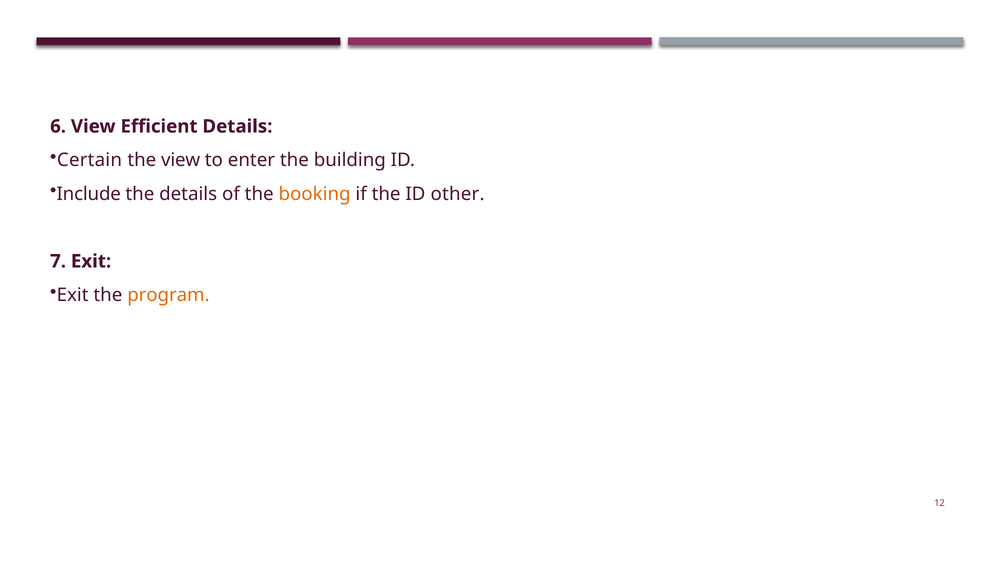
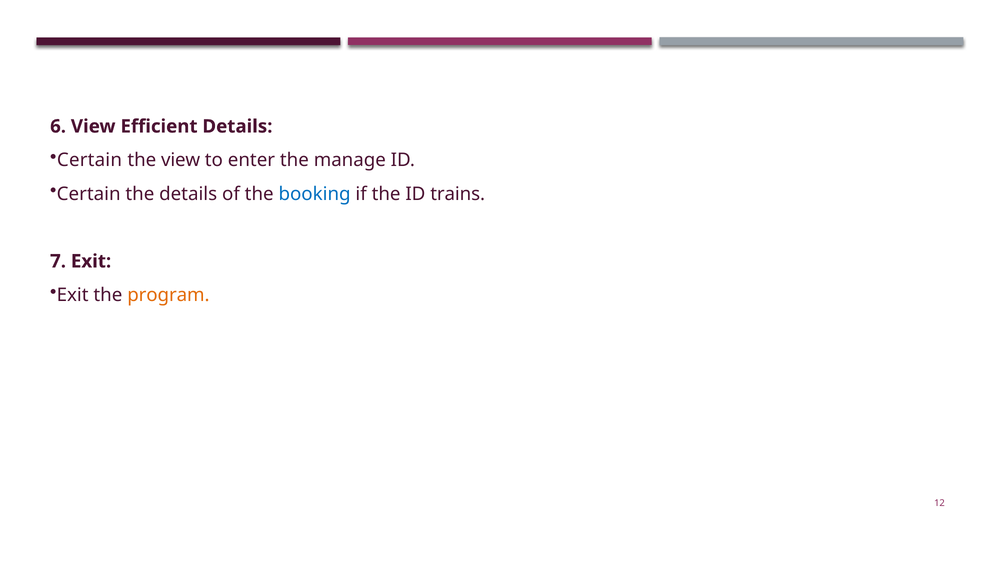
building: building -> manage
Include at (89, 194): Include -> Certain
booking colour: orange -> blue
other: other -> trains
